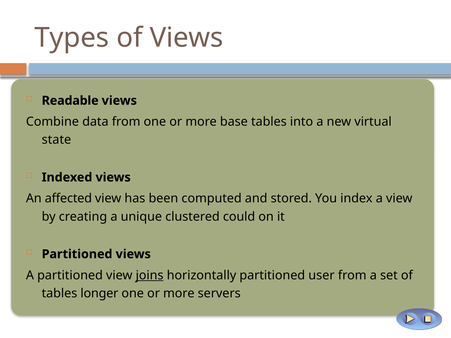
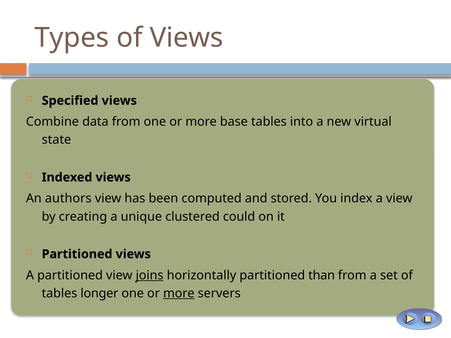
Readable: Readable -> Specified
affected: affected -> authors
user: user -> than
more at (179, 293) underline: none -> present
